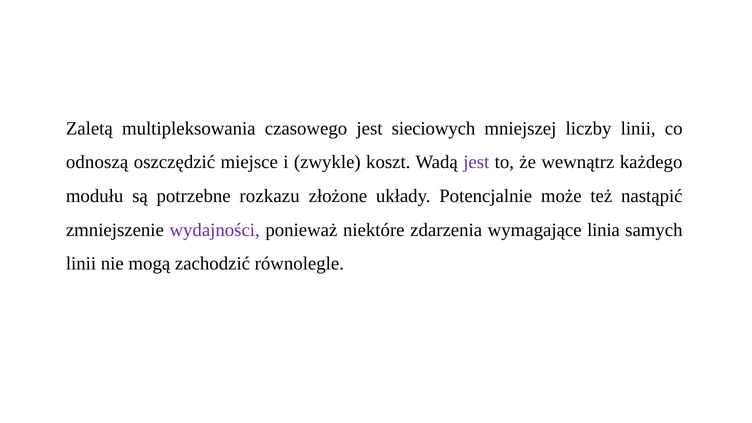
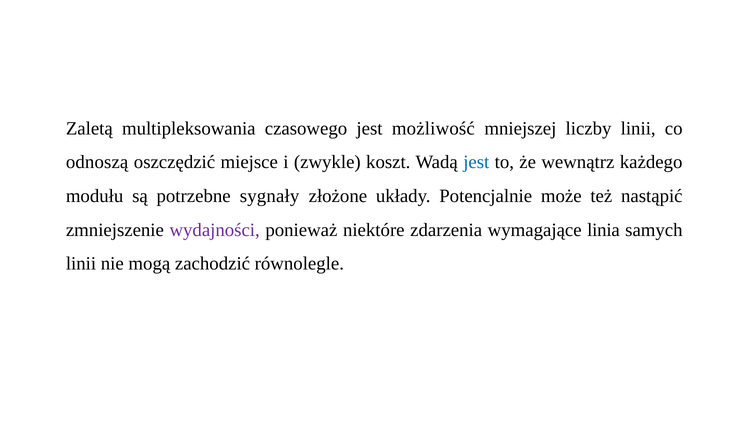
sieciowych: sieciowych -> możliwość
jest at (476, 162) colour: purple -> blue
rozkazu: rozkazu -> sygnały
